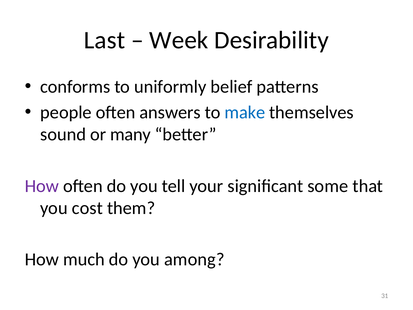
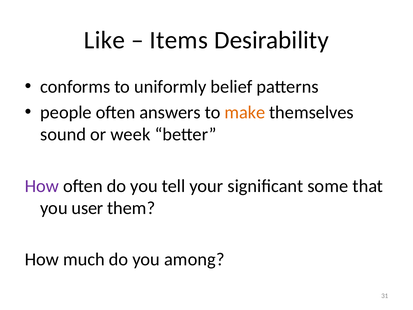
Last: Last -> Like
Week: Week -> Items
make colour: blue -> orange
many: many -> week
cost: cost -> user
